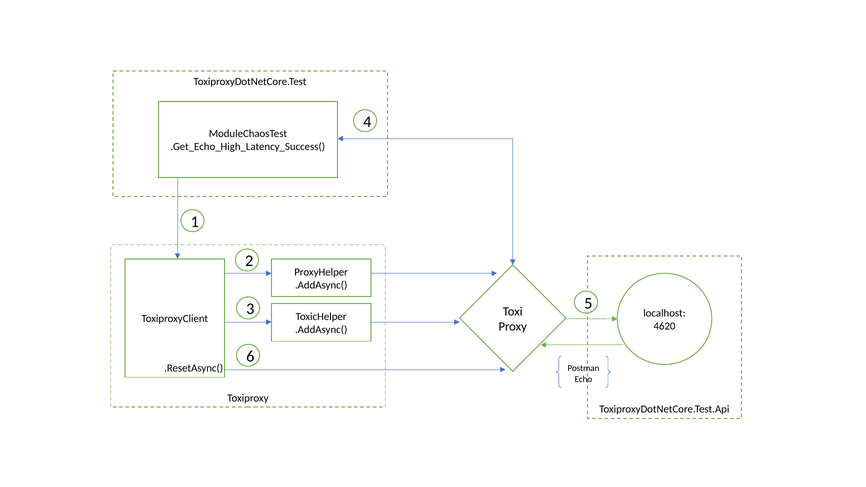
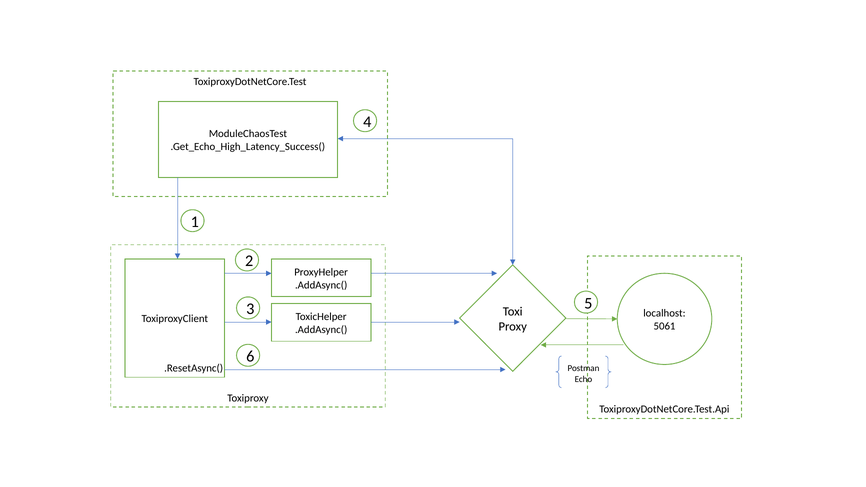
4620: 4620 -> 5061
